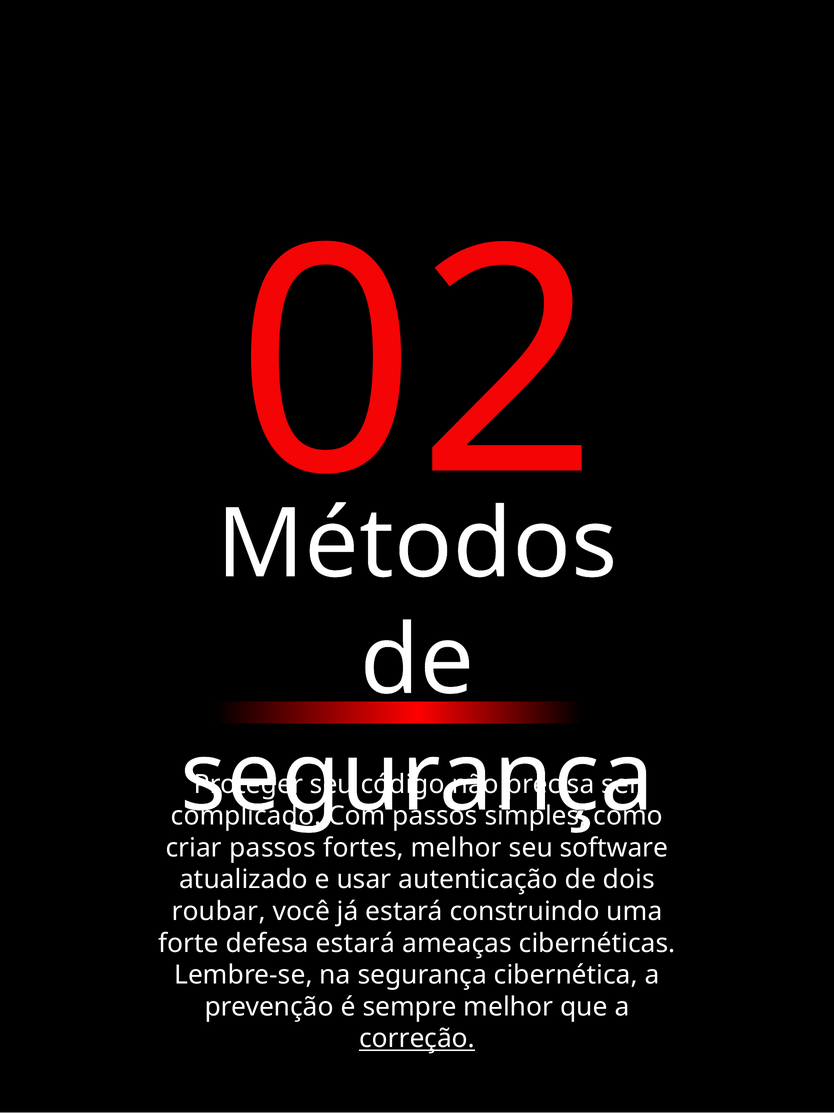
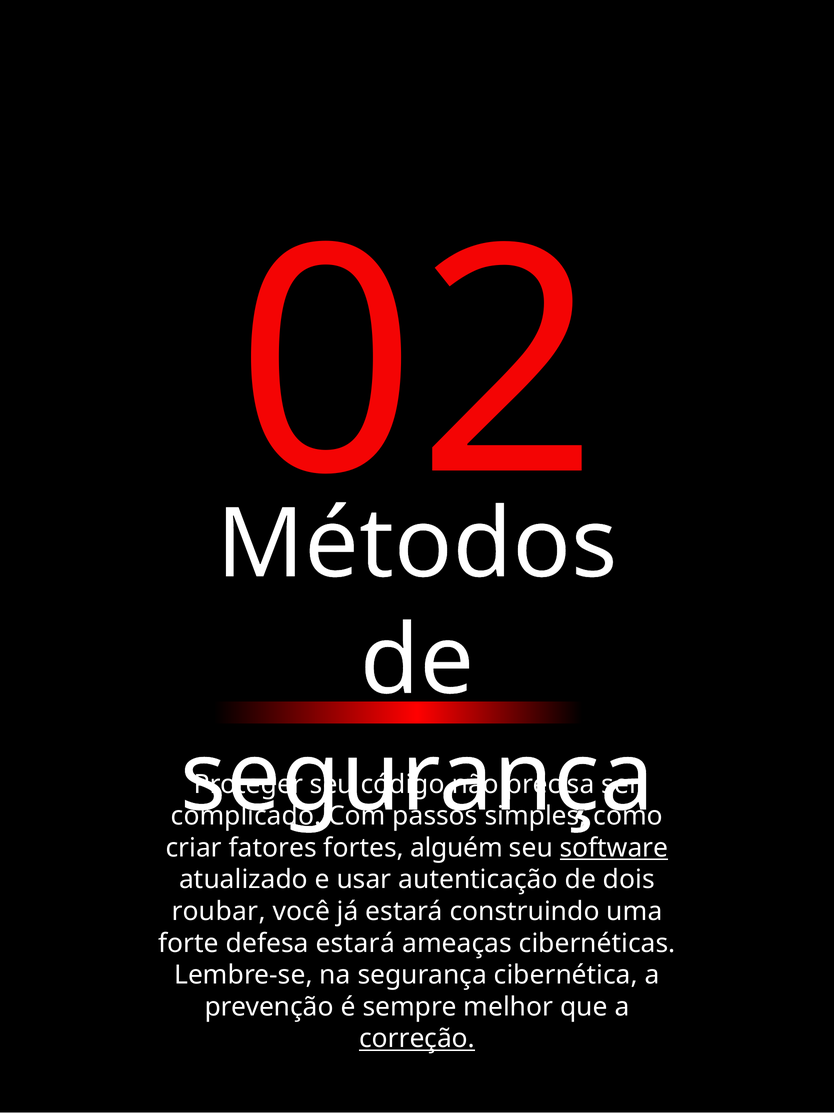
criar passos: passos -> fatores
fortes melhor: melhor -> alguém
software underline: none -> present
